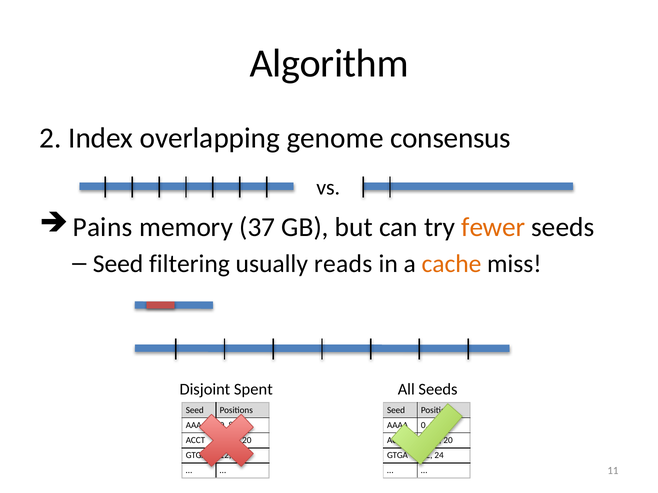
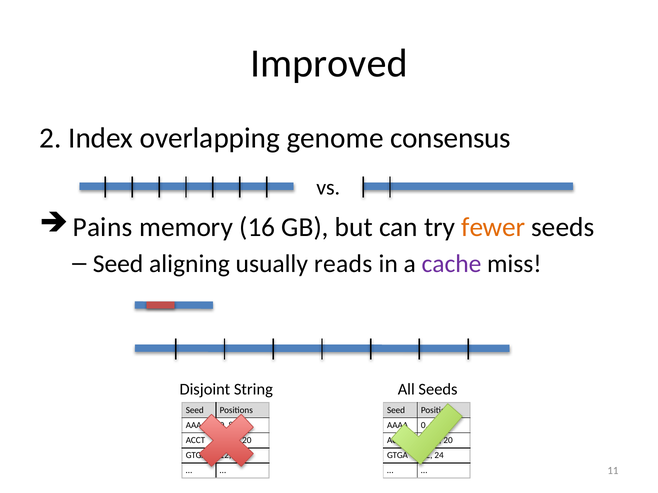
Algorithm: Algorithm -> Improved
memory 37: 37 -> 16
filtering: filtering -> aligning
cache colour: orange -> purple
Spent: Spent -> String
